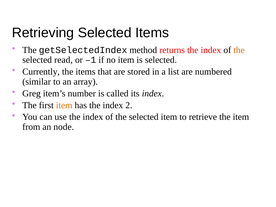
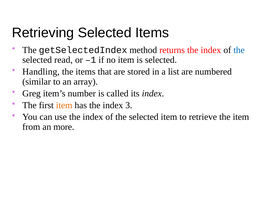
the at (239, 50) colour: orange -> blue
Currently: Currently -> Handling
2: 2 -> 3
node: node -> more
